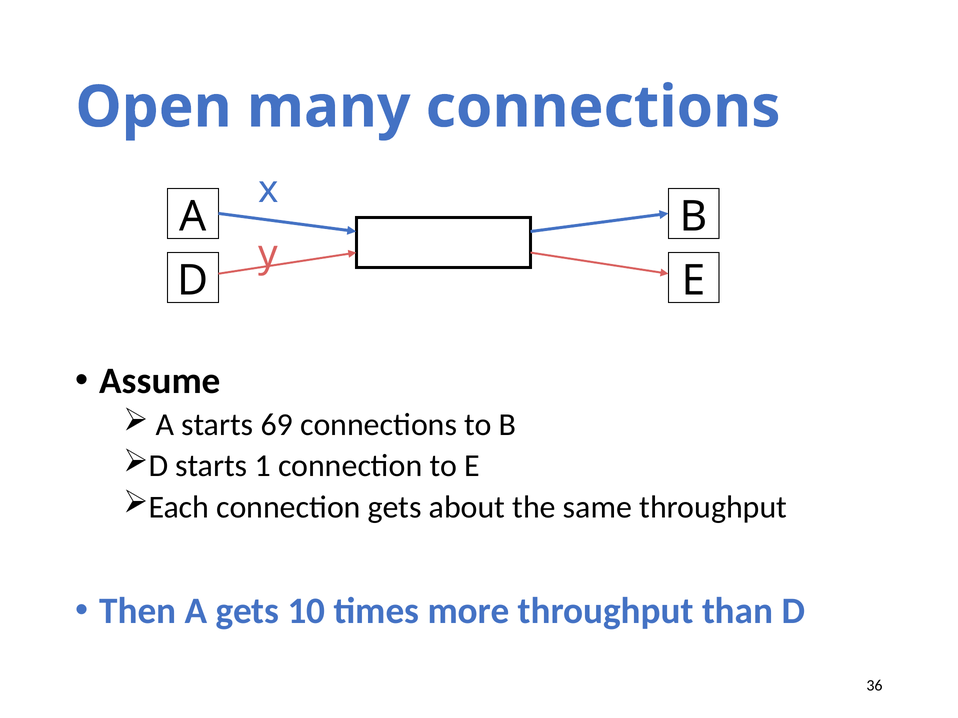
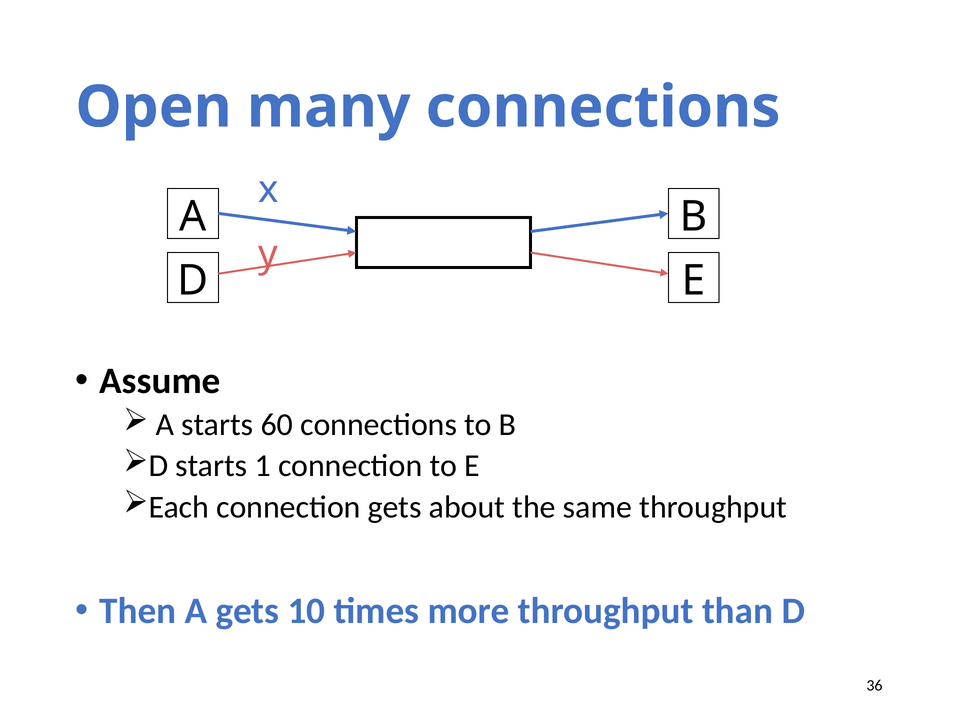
69: 69 -> 60
